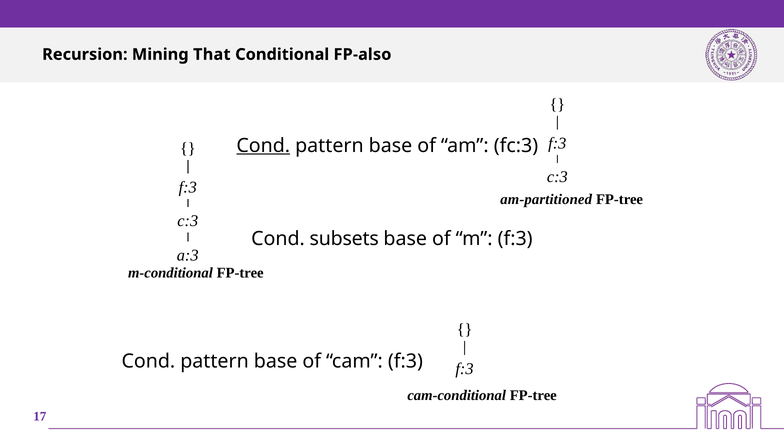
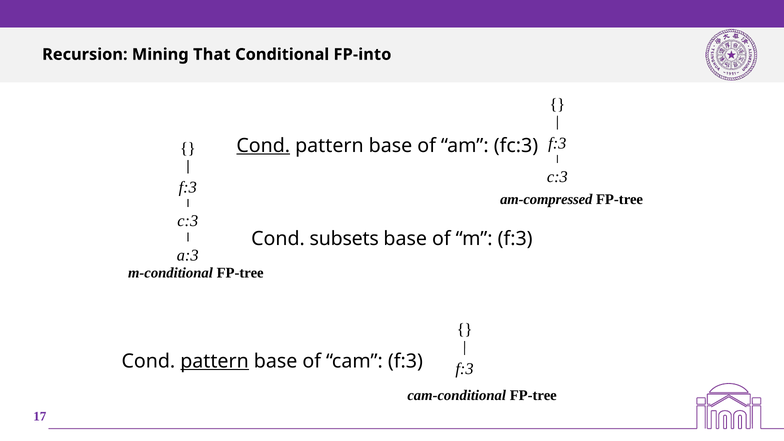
FP-also: FP-also -> FP-into
am-partitioned: am-partitioned -> am-compressed
pattern at (215, 361) underline: none -> present
